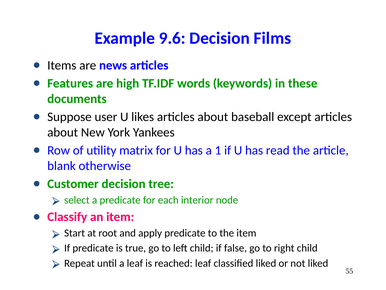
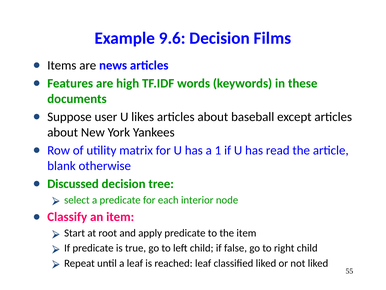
Customer: Customer -> Discussed
